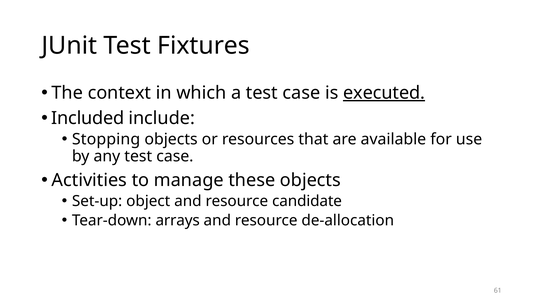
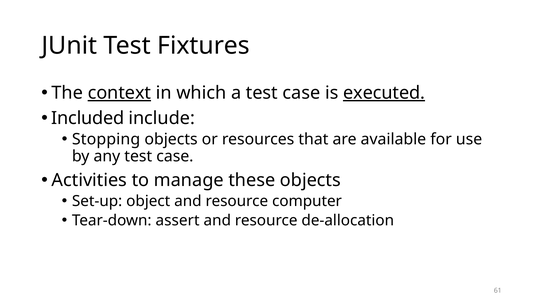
context underline: none -> present
candidate: candidate -> computer
arrays: arrays -> assert
